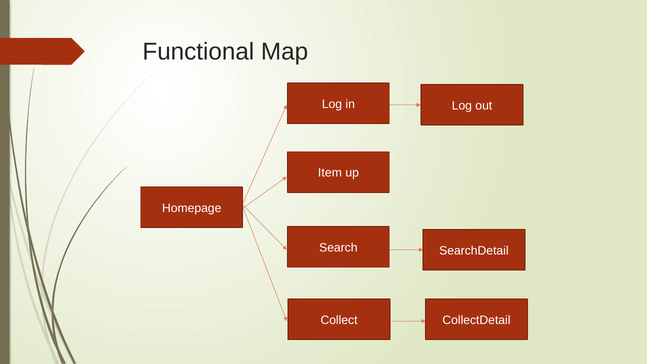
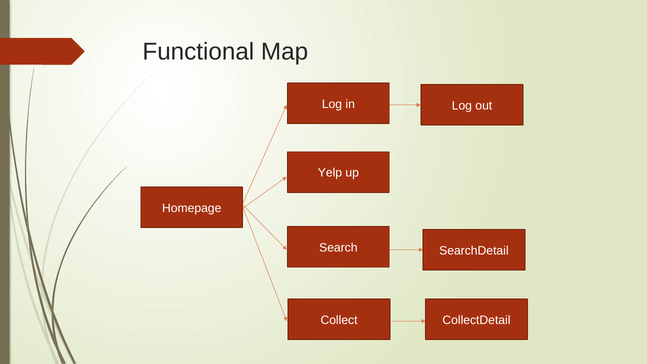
Item: Item -> Yelp
